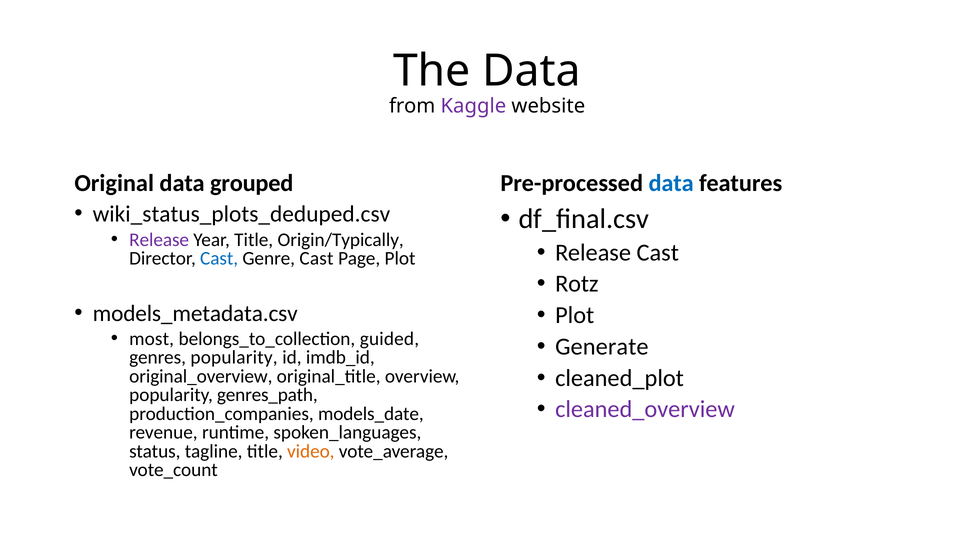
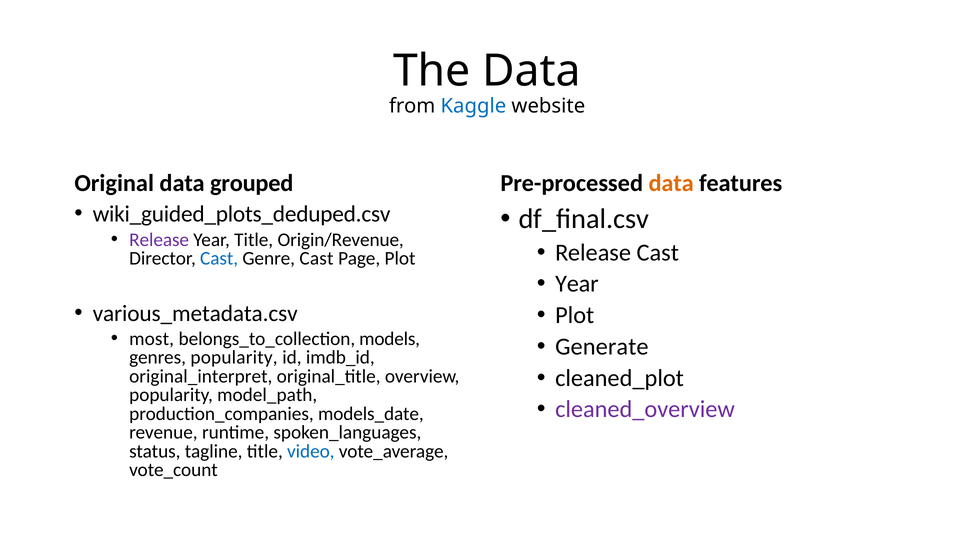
Kaggle colour: purple -> blue
data at (671, 183) colour: blue -> orange
wiki_status_plots_deduped.csv: wiki_status_plots_deduped.csv -> wiki_guided_plots_deduped.csv
Origin/Typically: Origin/Typically -> Origin/Revenue
Rotz at (577, 284): Rotz -> Year
models_metadata.csv: models_metadata.csv -> various_metadata.csv
guided: guided -> models
original_overview: original_overview -> original_interpret
genres_path: genres_path -> model_path
video colour: orange -> blue
